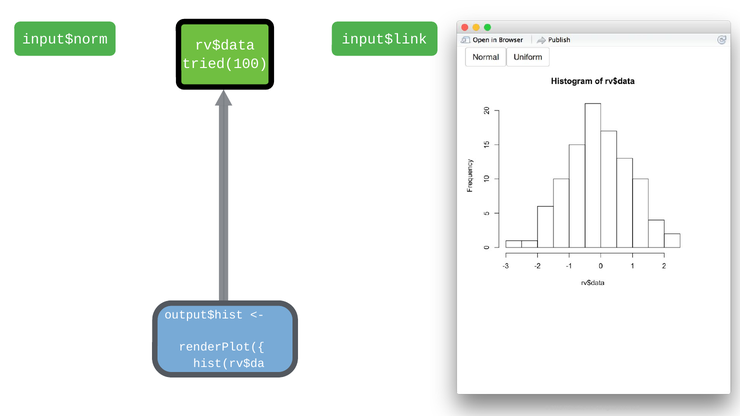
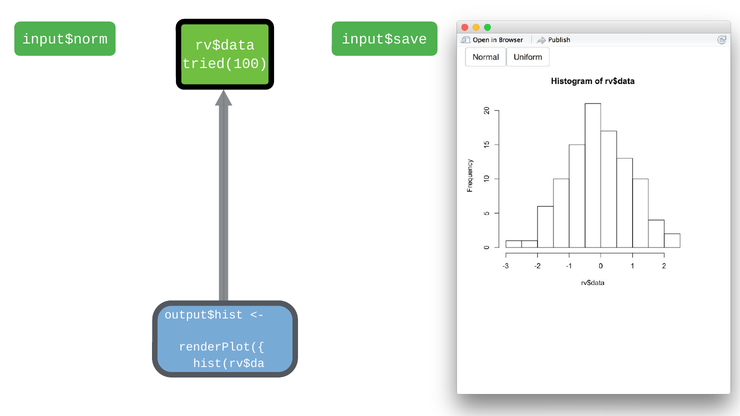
input$link: input$link -> input$save
